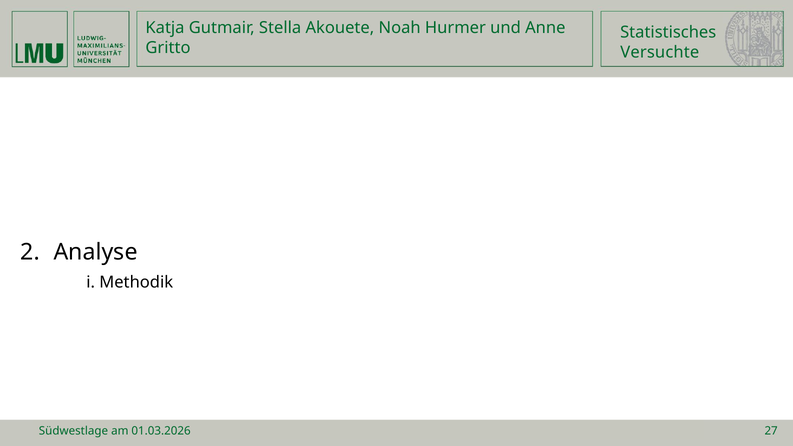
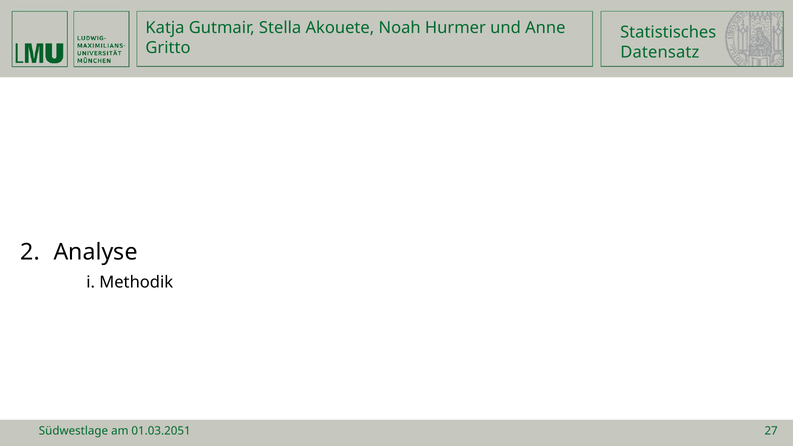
Versuchte: Versuchte -> Datensatz
01.03.2026: 01.03.2026 -> 01.03.2051
